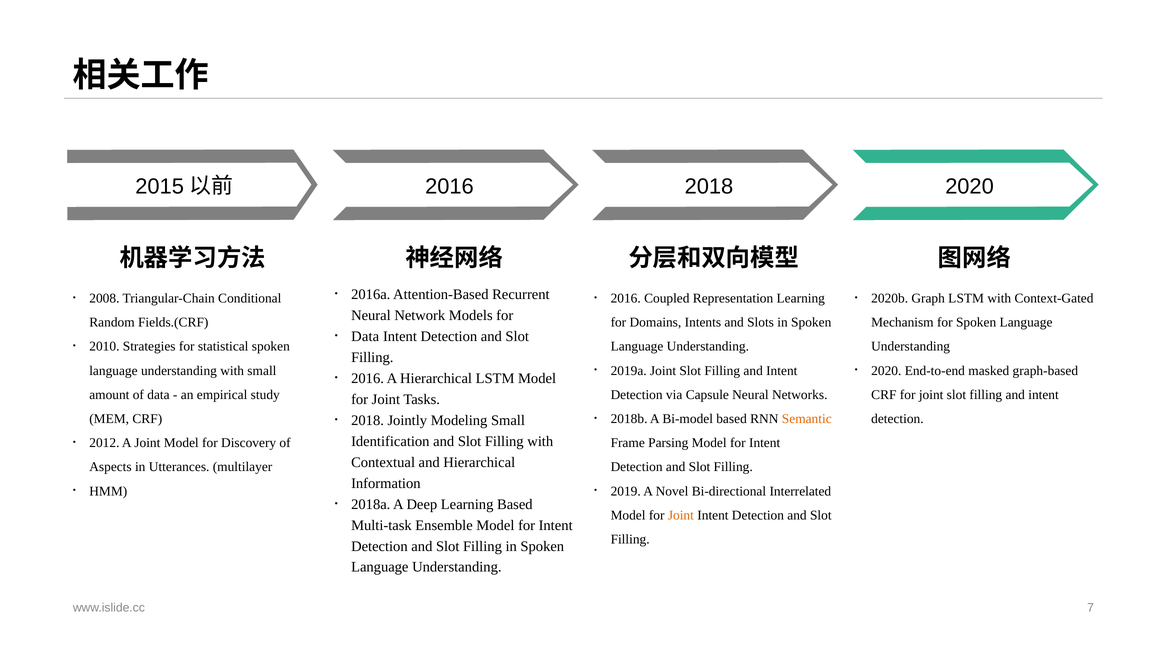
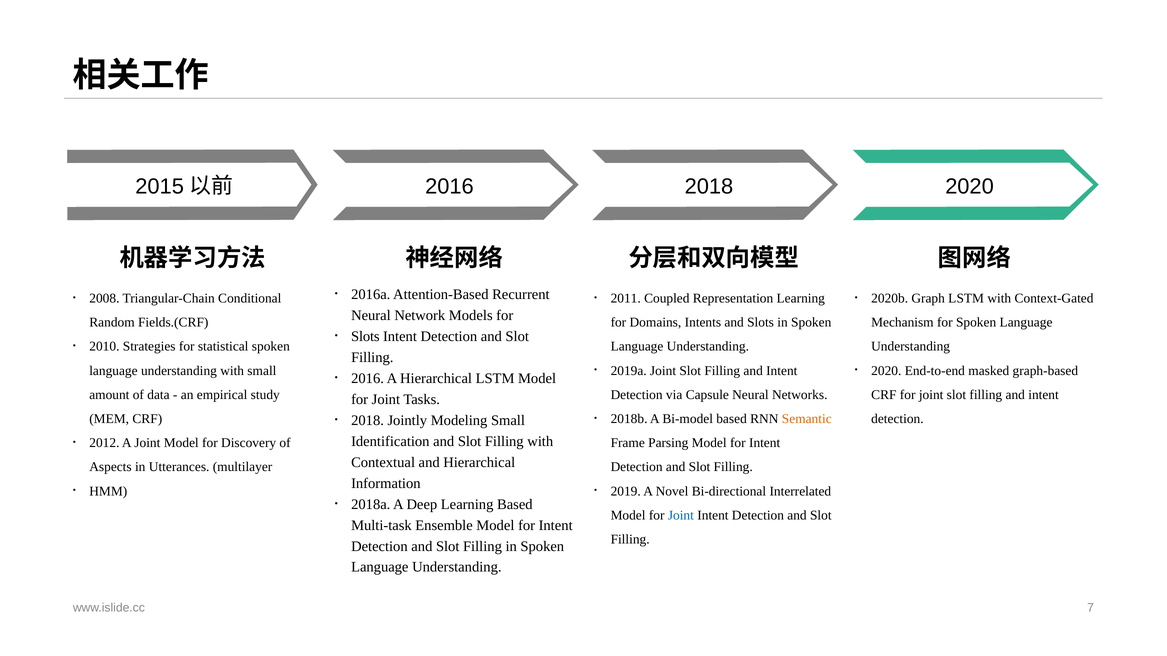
2016 at (626, 299): 2016 -> 2011
Data at (365, 337): Data -> Slots
Joint at (681, 516) colour: orange -> blue
